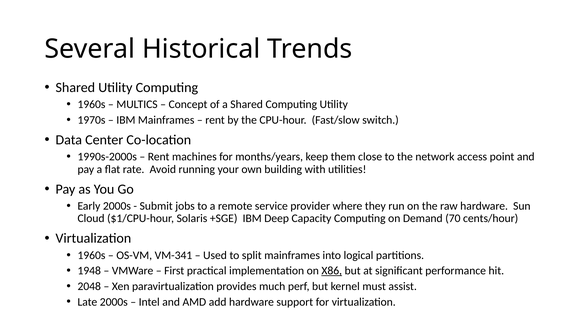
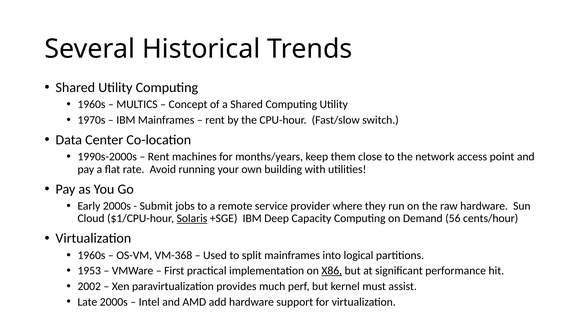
Solaris underline: none -> present
70: 70 -> 56
VM-341: VM-341 -> VM-368
1948: 1948 -> 1953
2048: 2048 -> 2002
